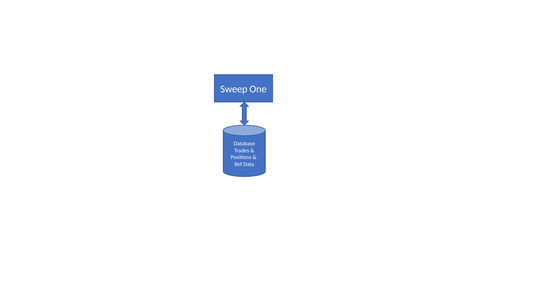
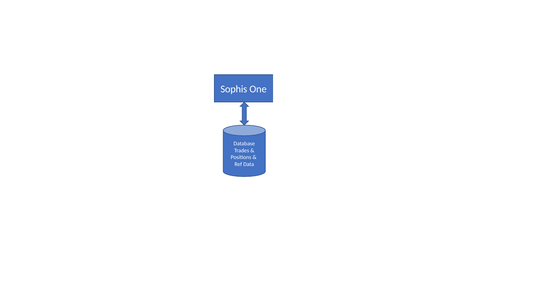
Sweep: Sweep -> Sophis
